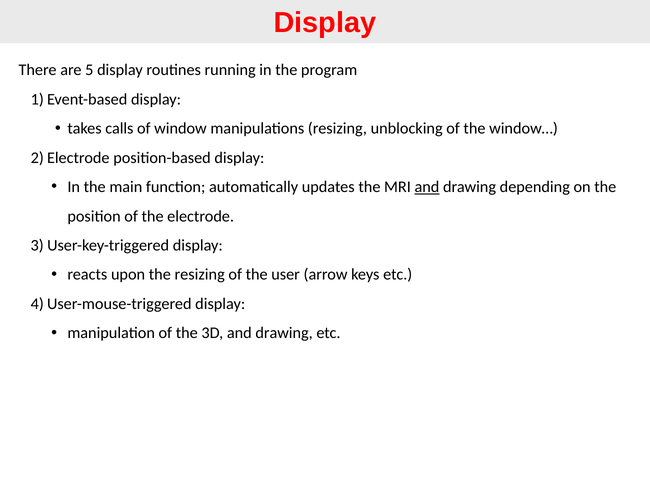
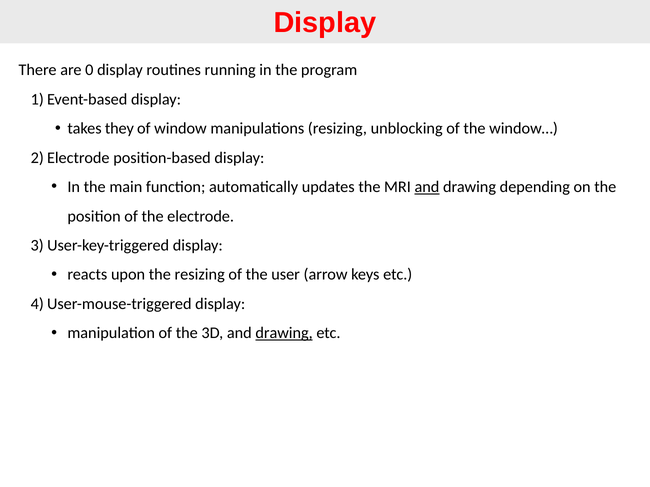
5: 5 -> 0
calls: calls -> they
drawing at (284, 333) underline: none -> present
